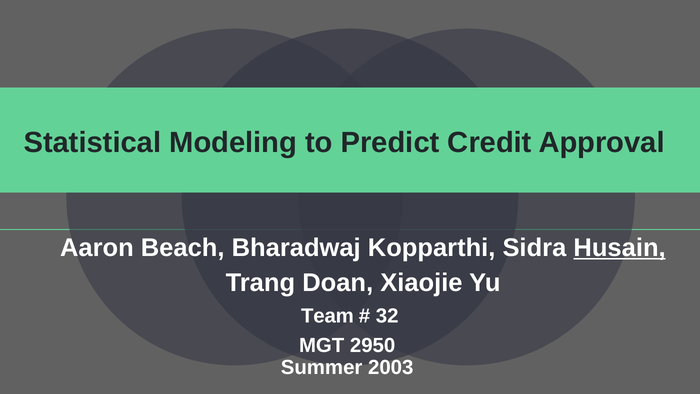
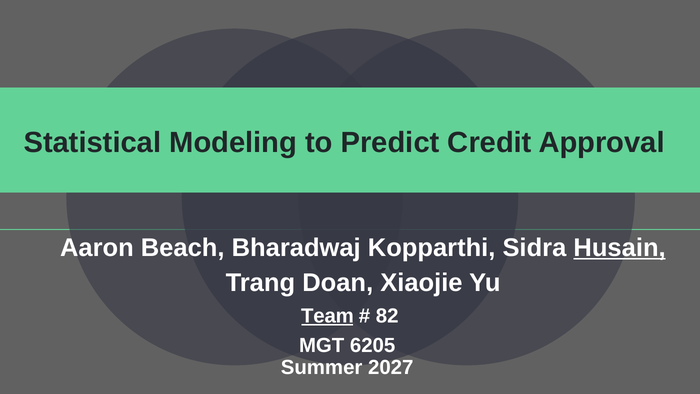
Team underline: none -> present
32: 32 -> 82
2950: 2950 -> 6205
2003: 2003 -> 2027
